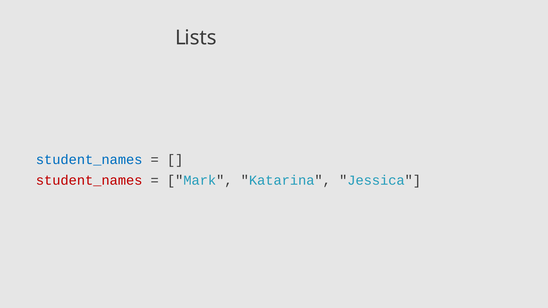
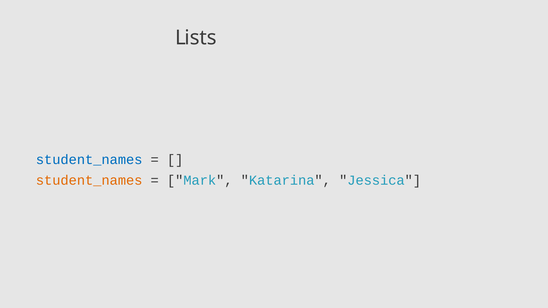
student_names at (89, 180) colour: red -> orange
